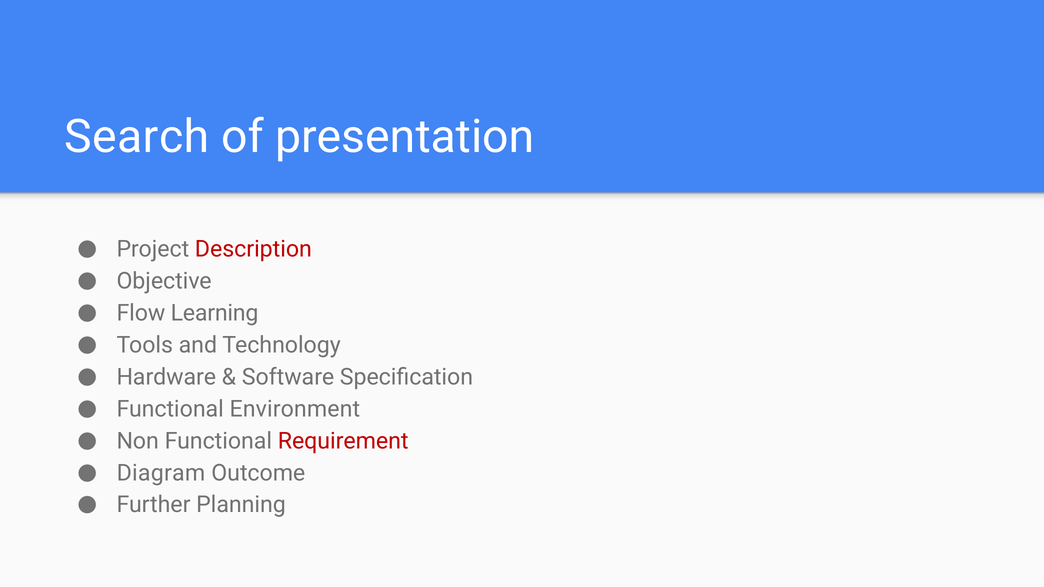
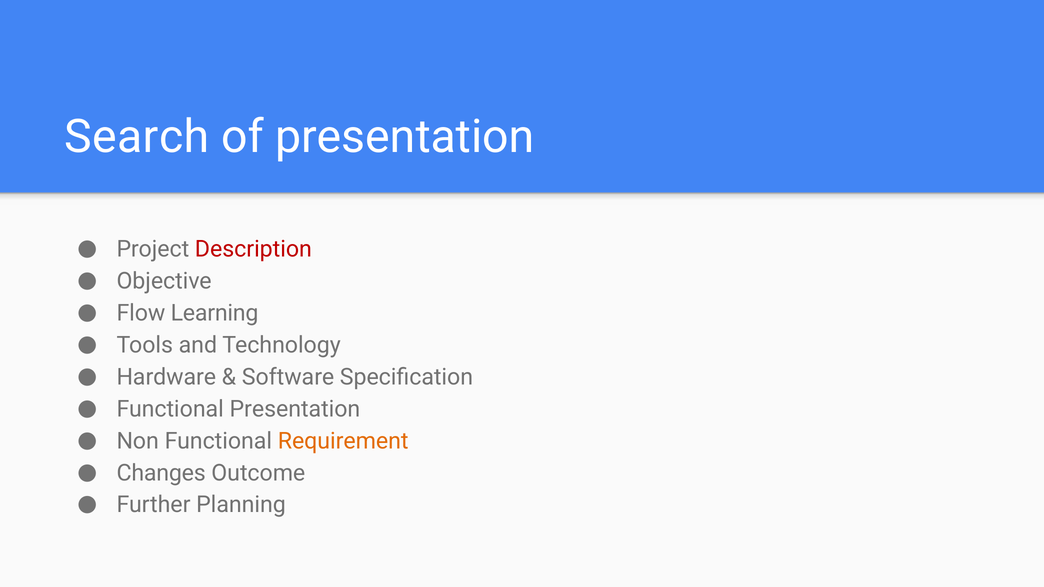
Functional Environment: Environment -> Presentation
Requirement colour: red -> orange
Diagram: Diagram -> Changes
